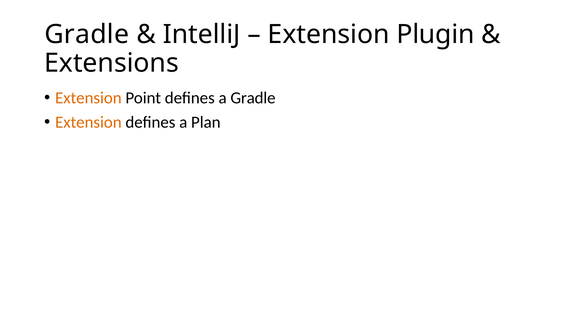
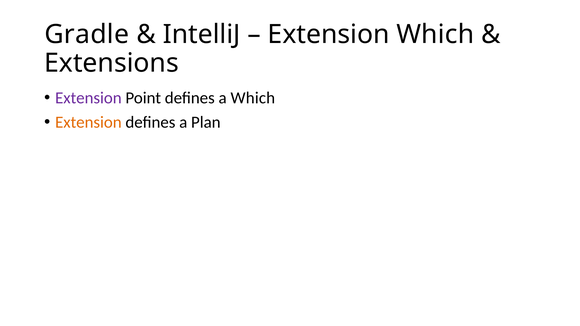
Extension Plugin: Plugin -> Which
Extension at (88, 98) colour: orange -> purple
a Gradle: Gradle -> Which
